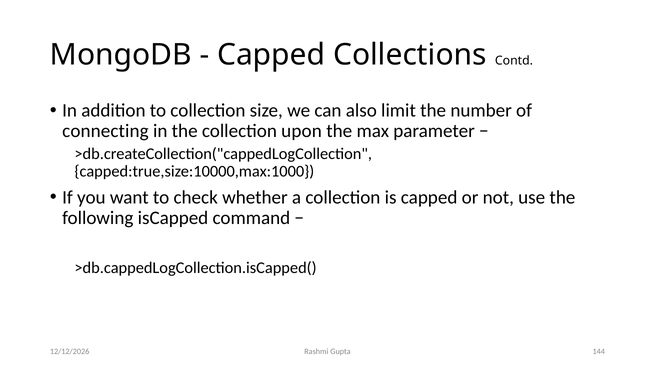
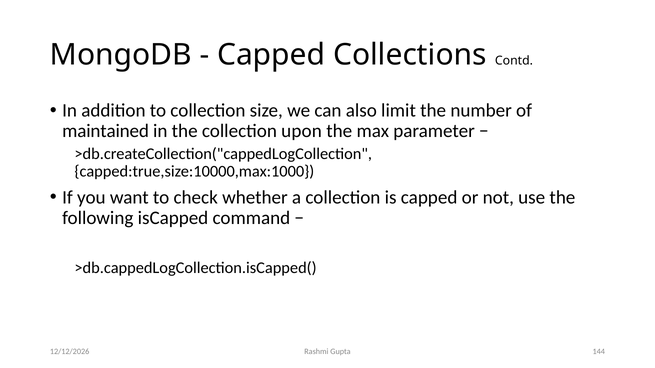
connecting: connecting -> maintained
